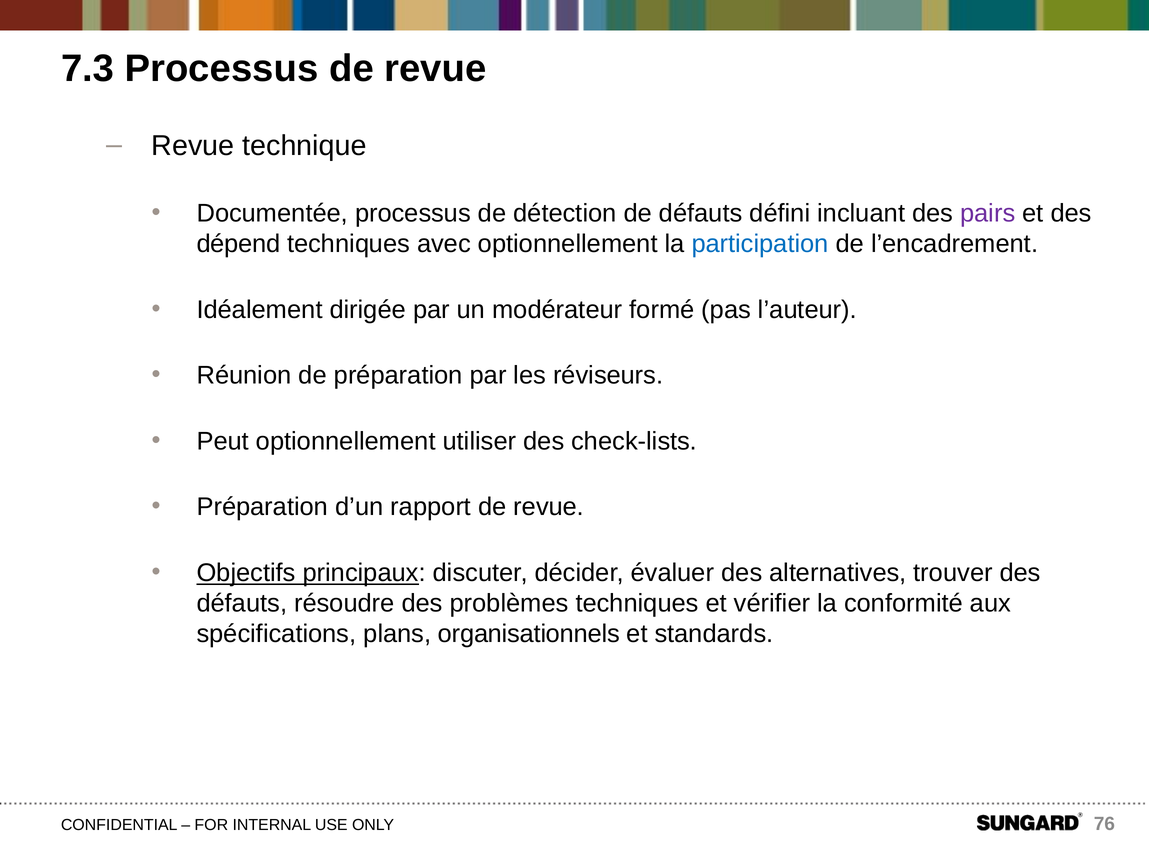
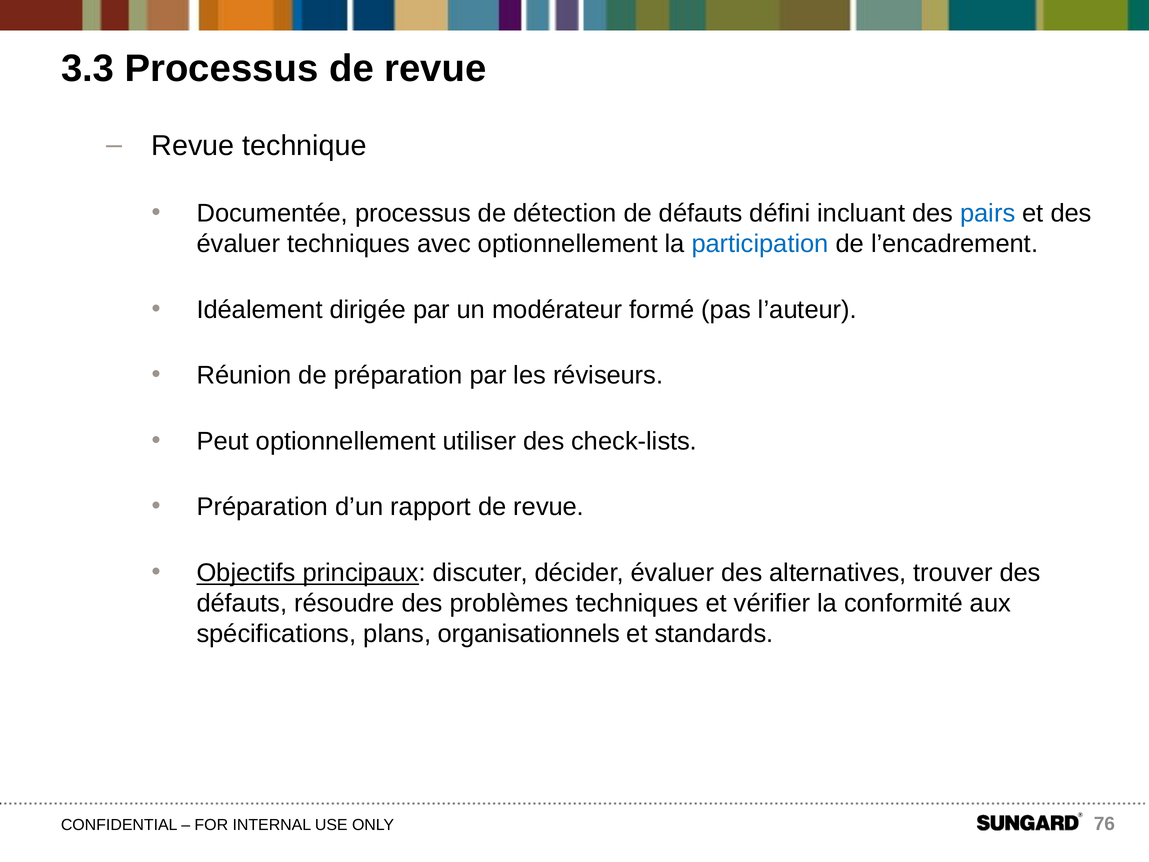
7.3: 7.3 -> 3.3
pairs colour: purple -> blue
dépend at (238, 244): dépend -> évaluer
